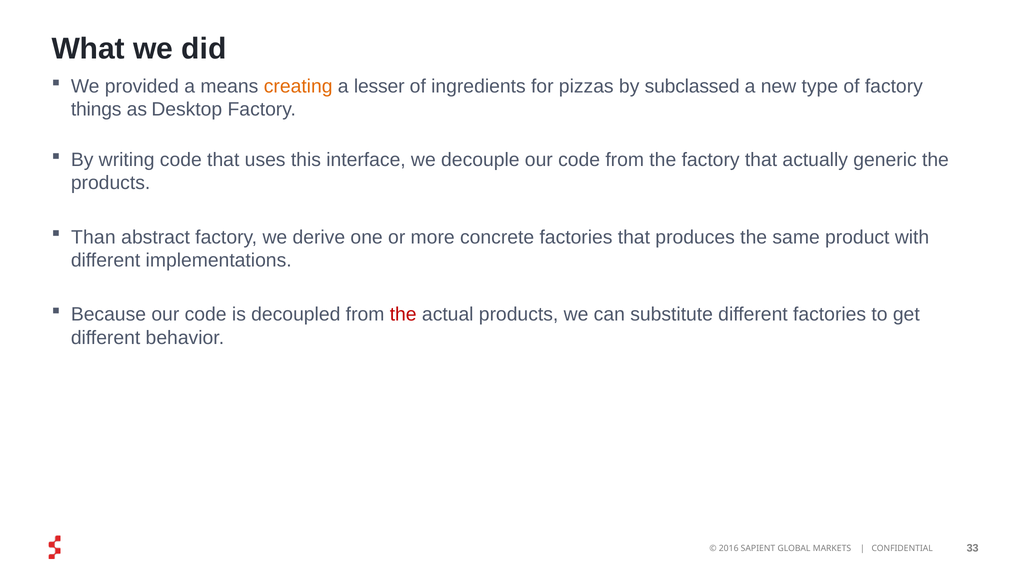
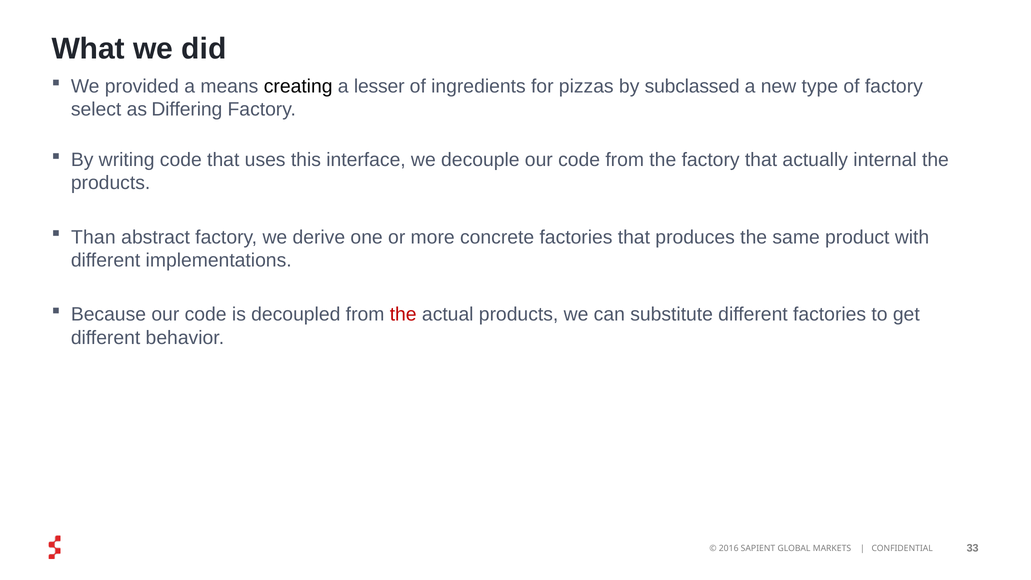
creating colour: orange -> black
things: things -> select
Desktop: Desktop -> Differing
generic: generic -> internal
